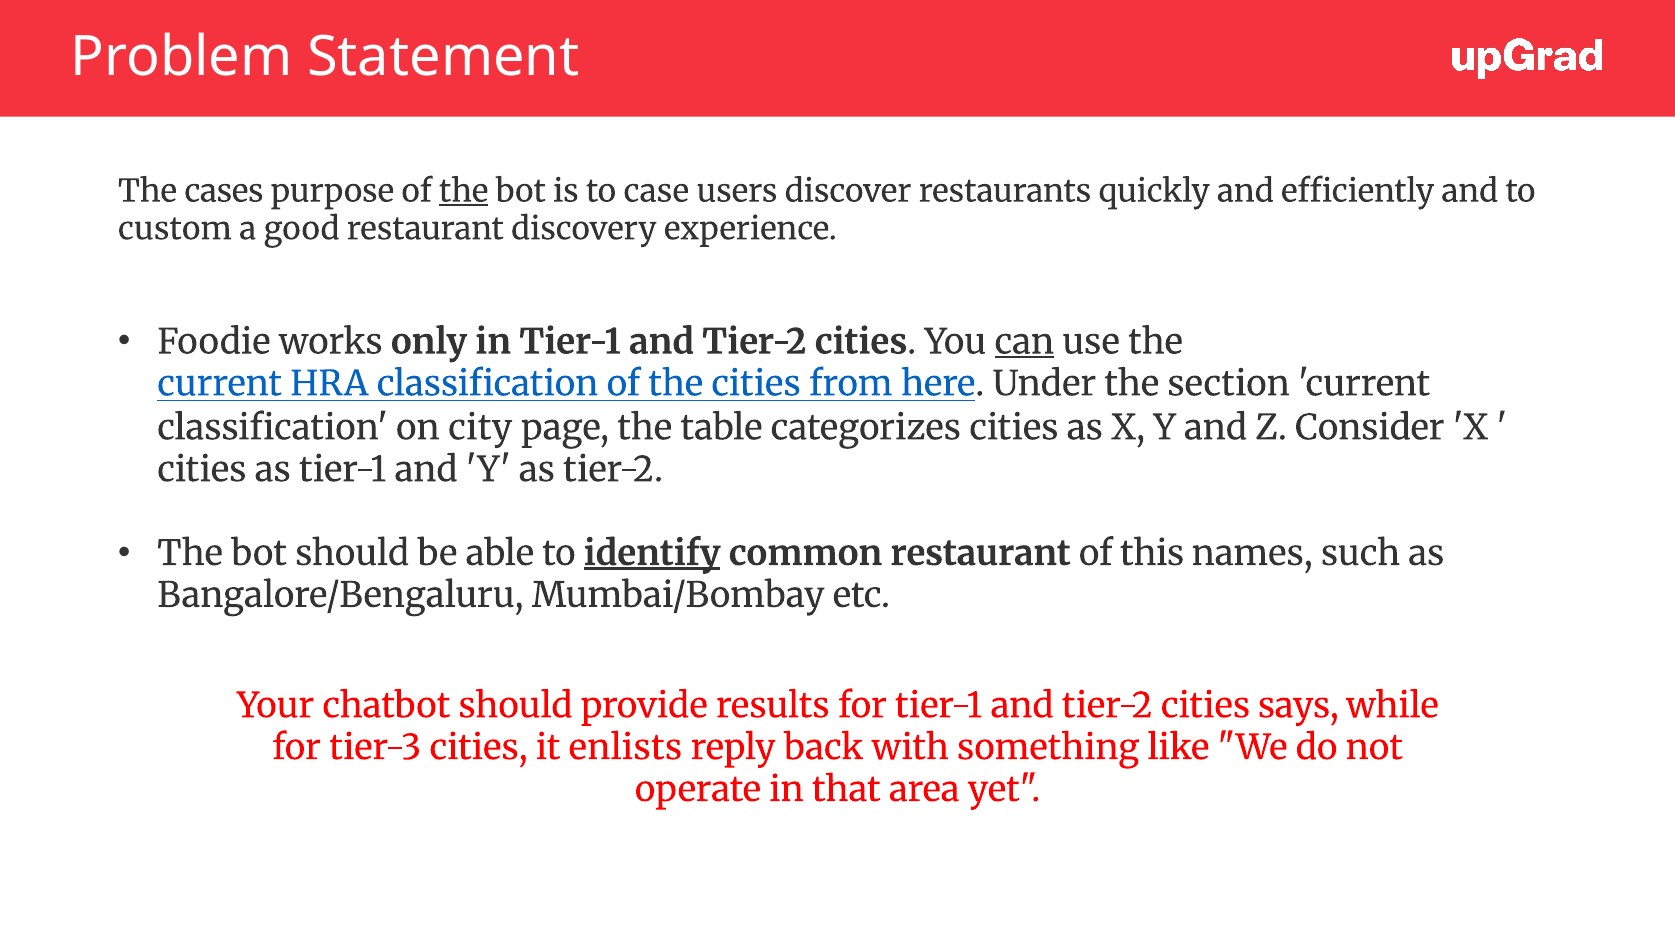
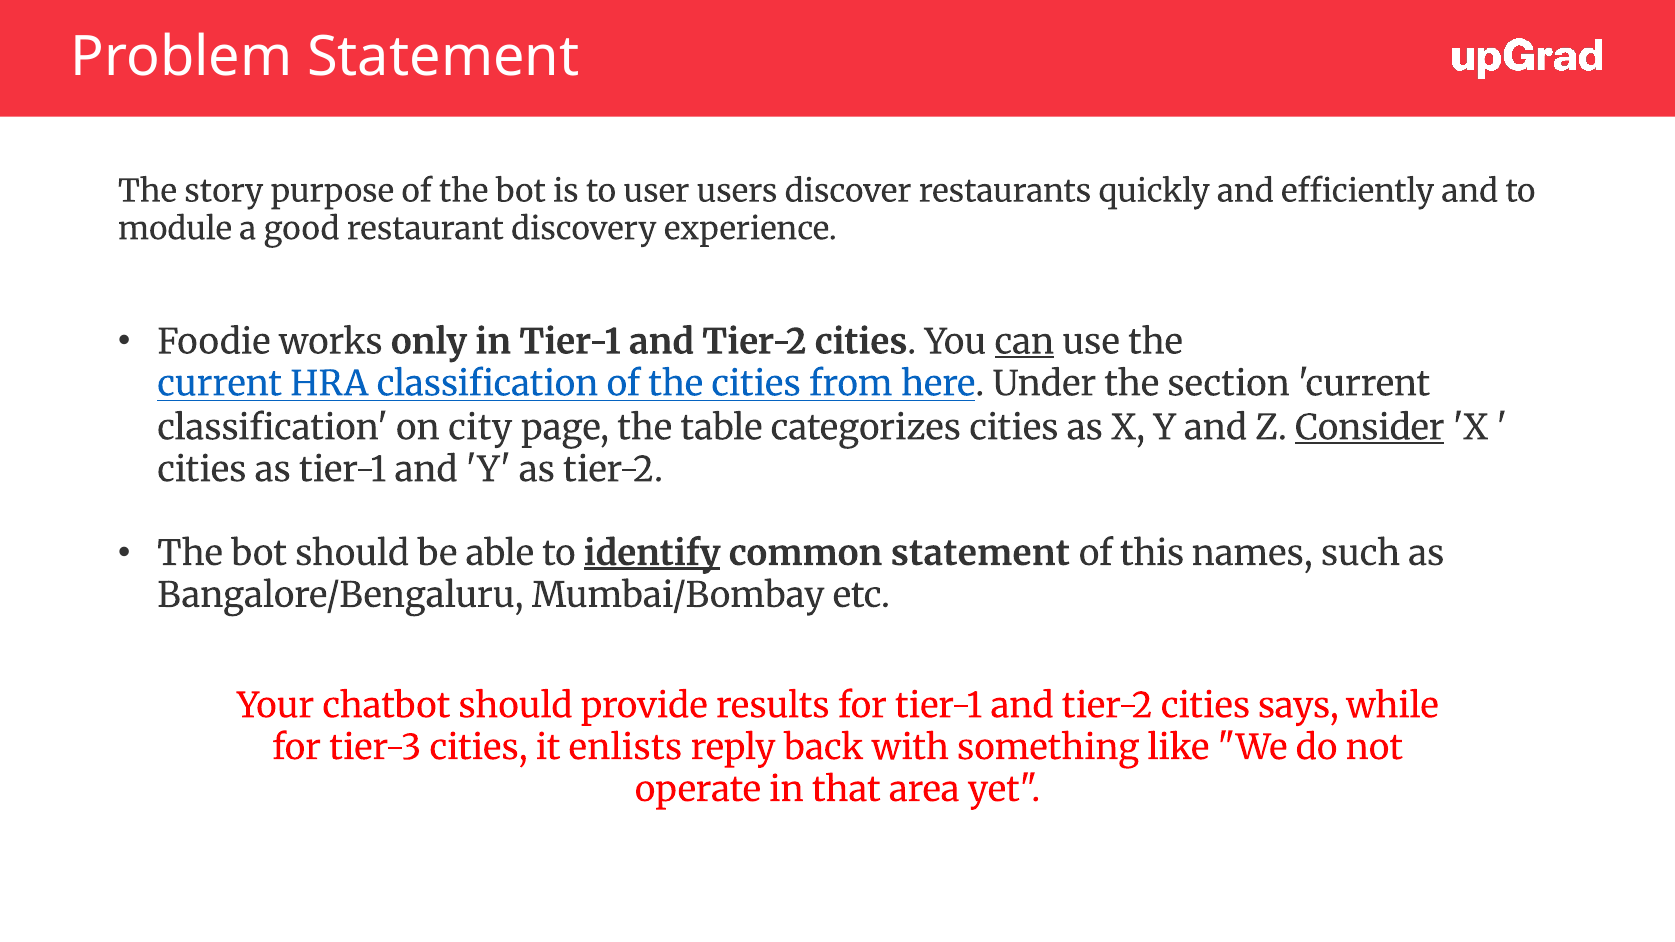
cases: cases -> story
the at (464, 191) underline: present -> none
case: case -> user
custom: custom -> module
Consider underline: none -> present
common restaurant: restaurant -> statement
